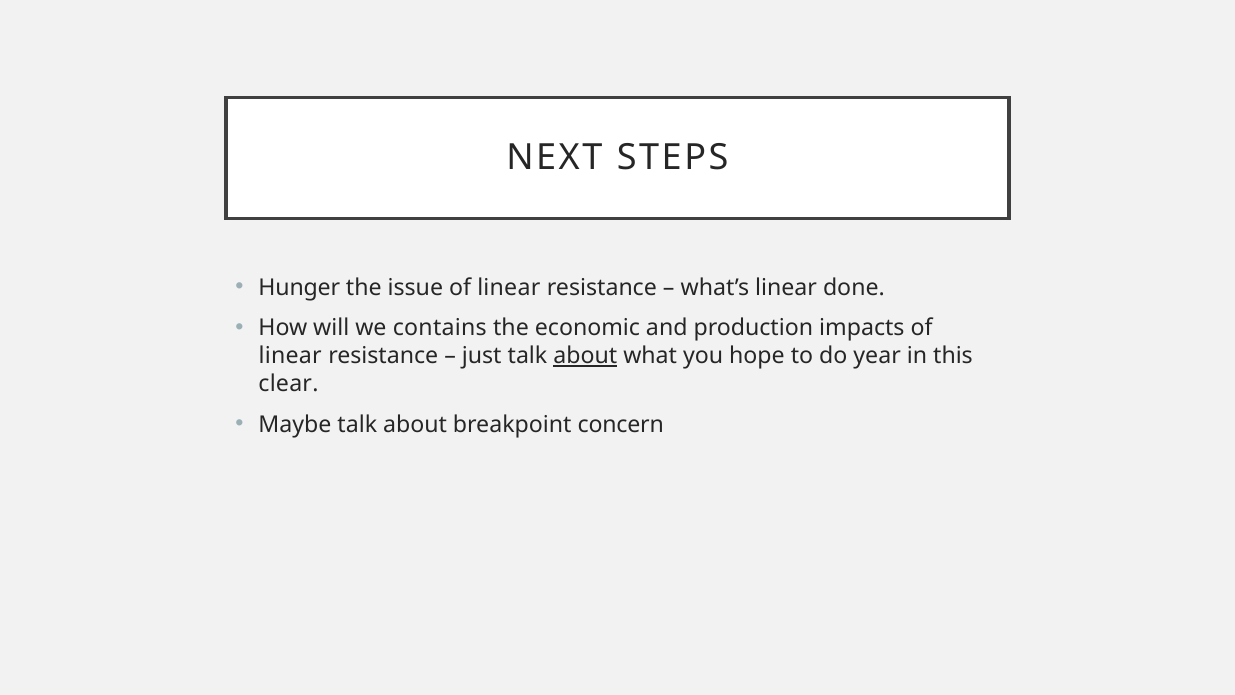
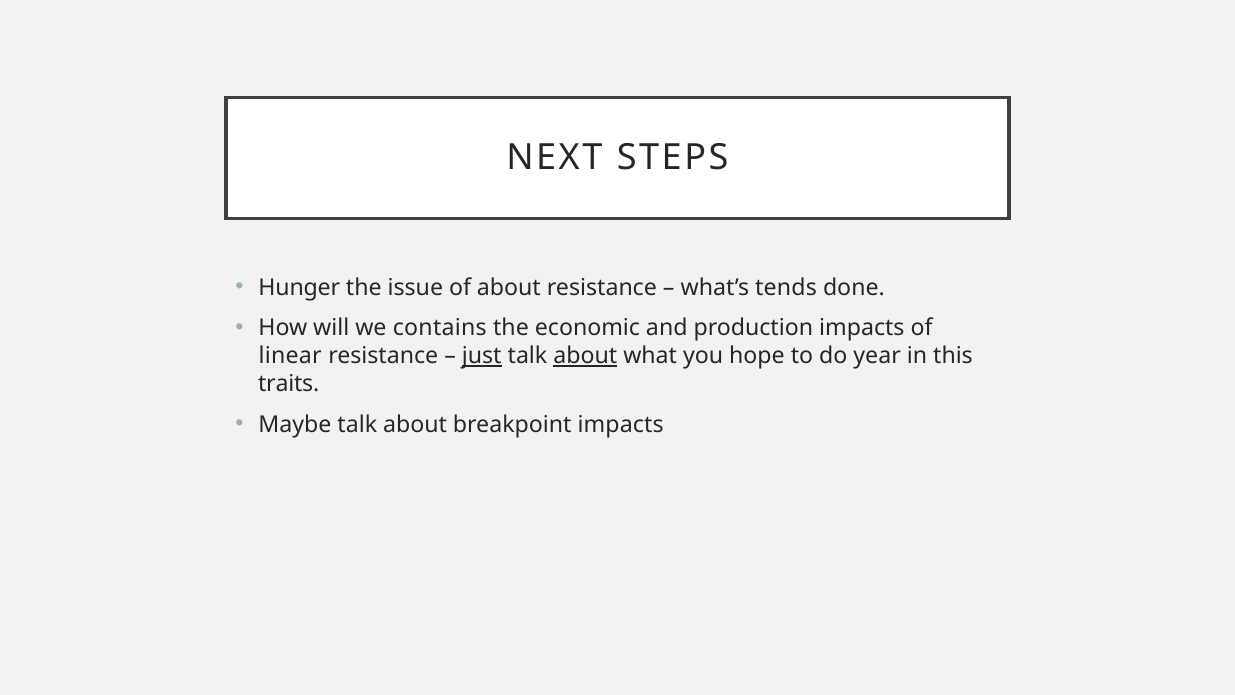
issue of linear: linear -> about
what’s linear: linear -> tends
just underline: none -> present
clear: clear -> traits
breakpoint concern: concern -> impacts
